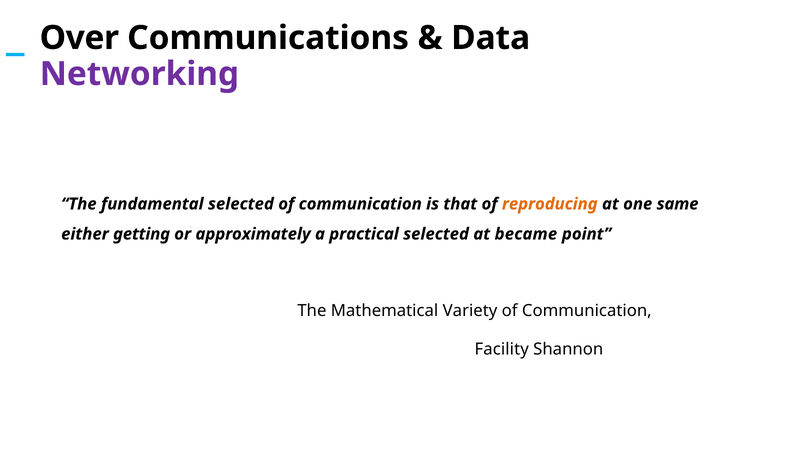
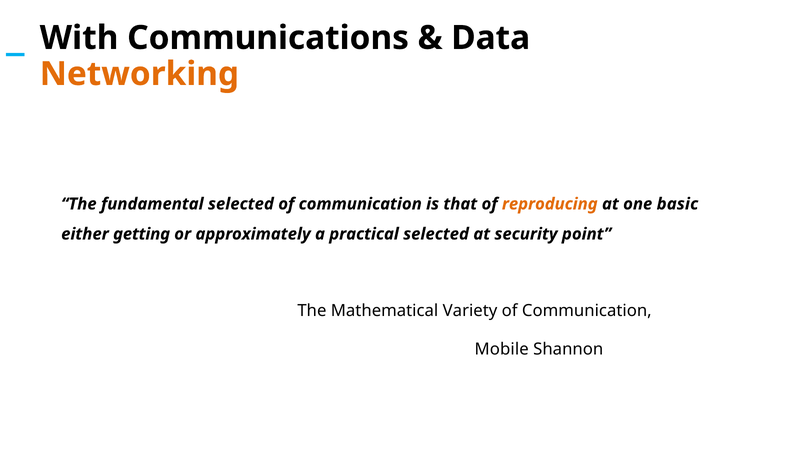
Over: Over -> With
Networking colour: purple -> orange
same: same -> basic
became: became -> security
Facility: Facility -> Mobile
